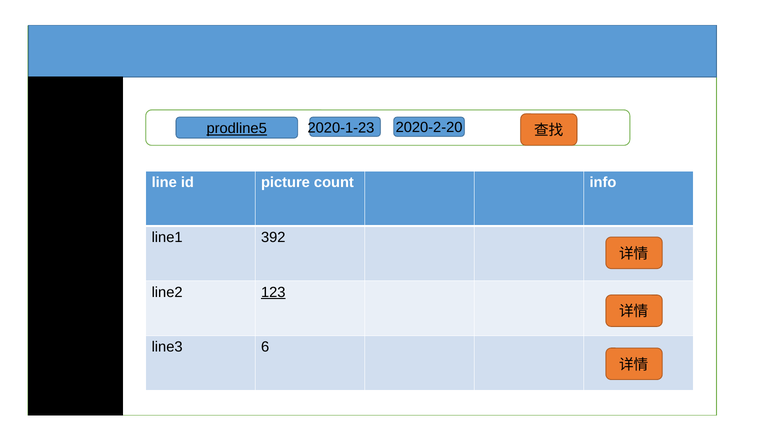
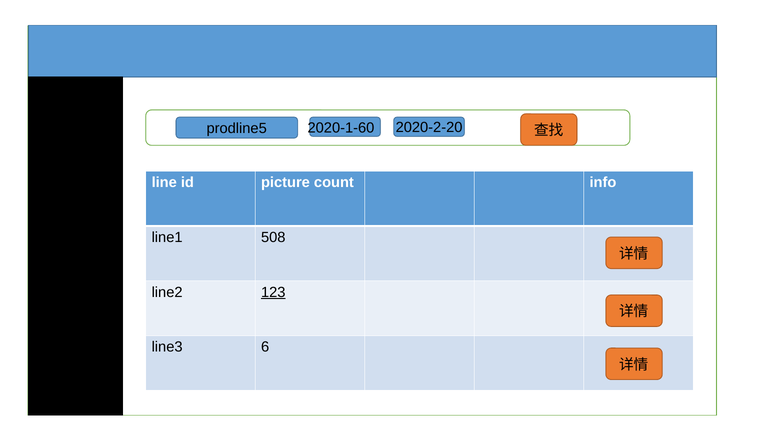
2020-1-23: 2020-1-23 -> 2020-1-60
prodline5 underline: present -> none
392: 392 -> 508
